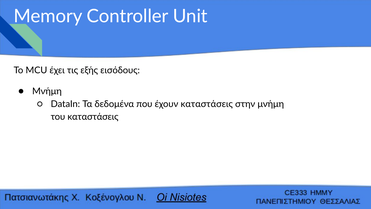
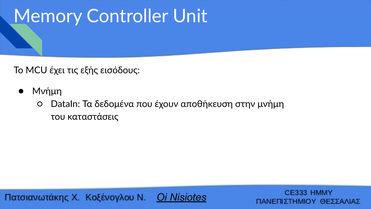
έχουν καταστάσεις: καταστάσεις -> αποθήκευση
